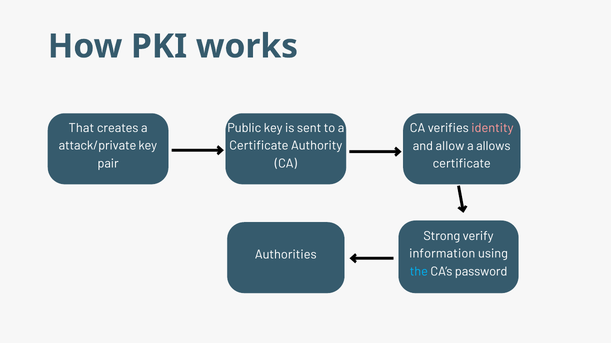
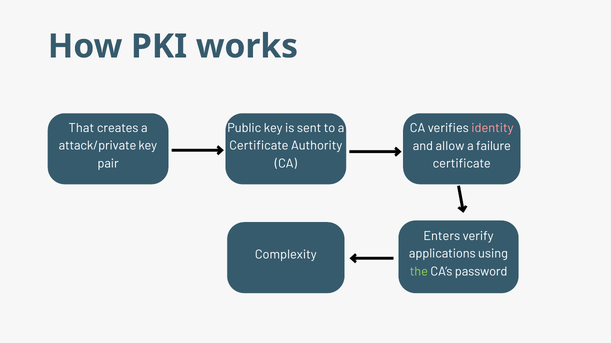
allows: allows -> failure
Strong: Strong -> Enters
information: information -> applications
Authorities: Authorities -> Complexity
the colour: light blue -> light green
